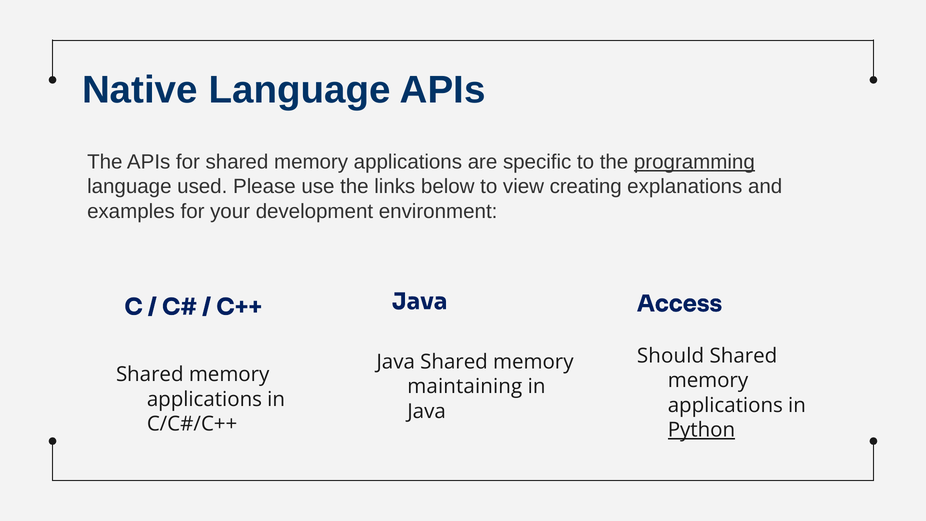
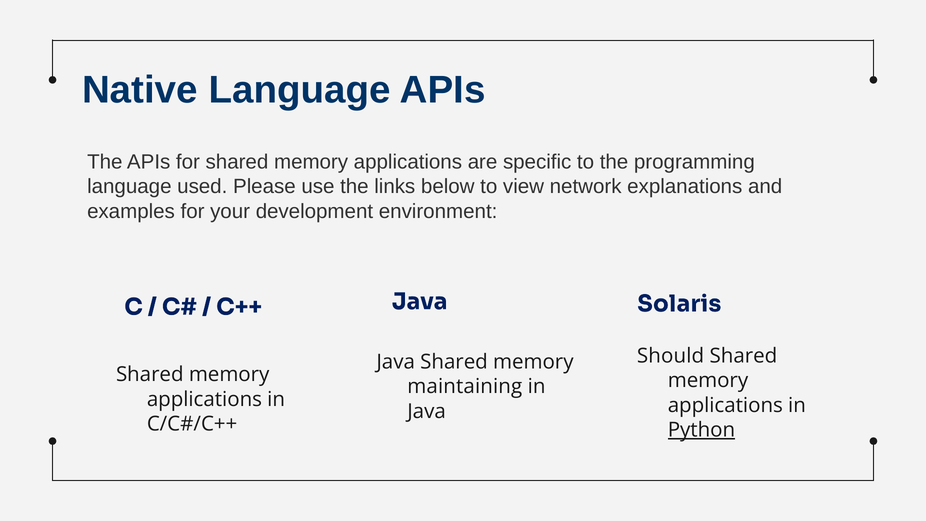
programming underline: present -> none
creating: creating -> network
Access: Access -> Solaris
